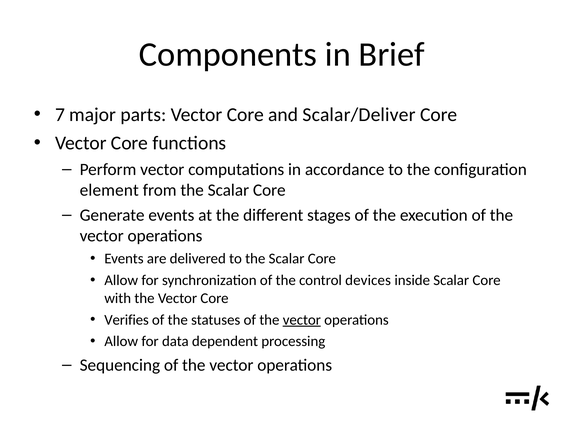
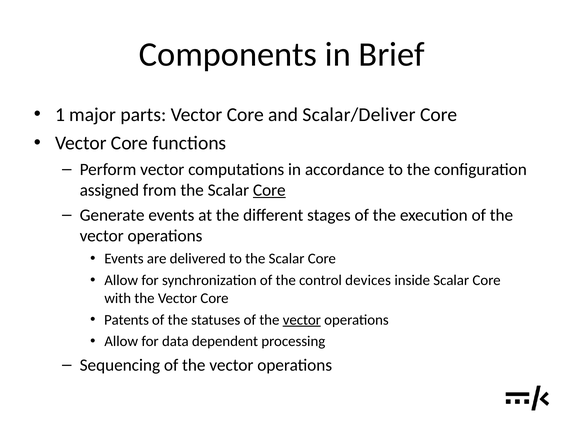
7: 7 -> 1
element: element -> assigned
Core at (269, 190) underline: none -> present
Verifies: Verifies -> Patents
